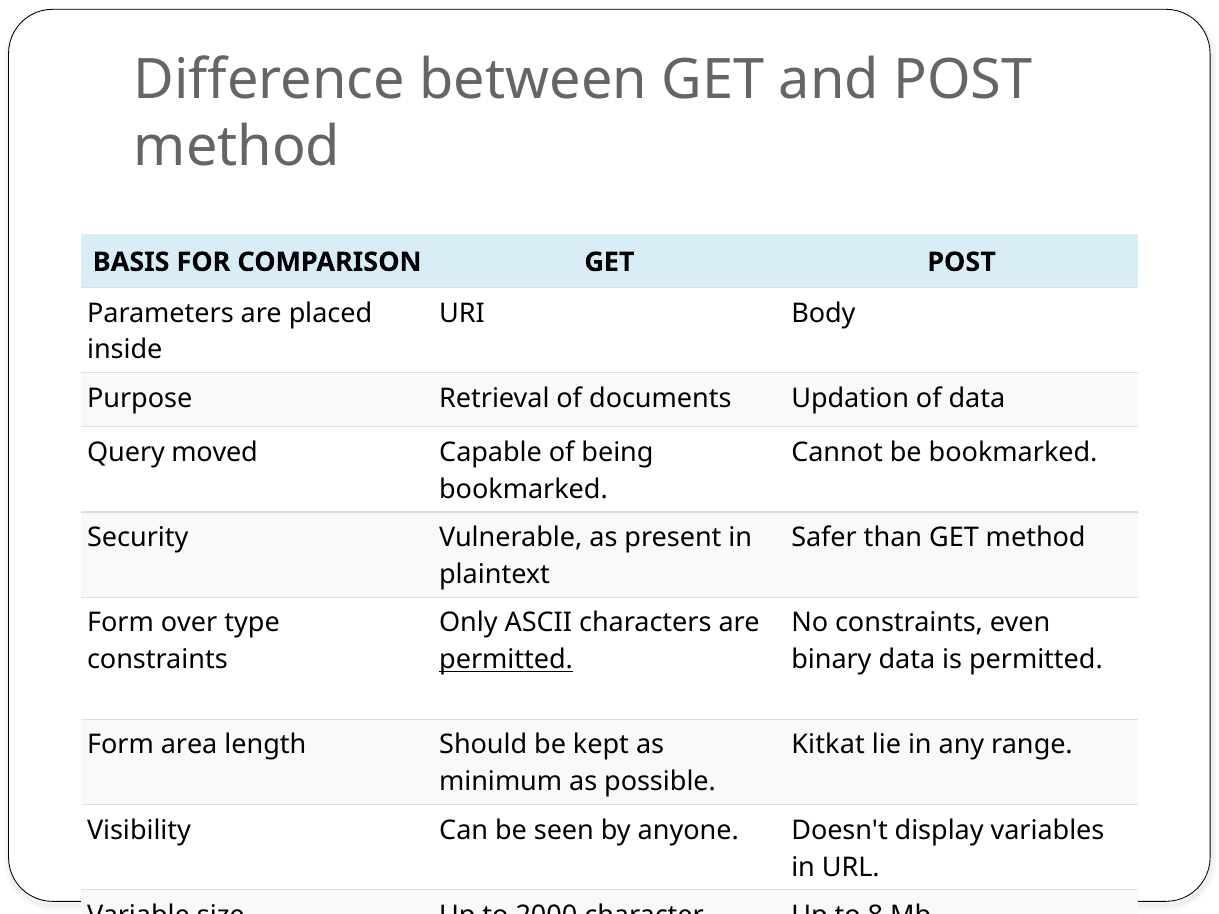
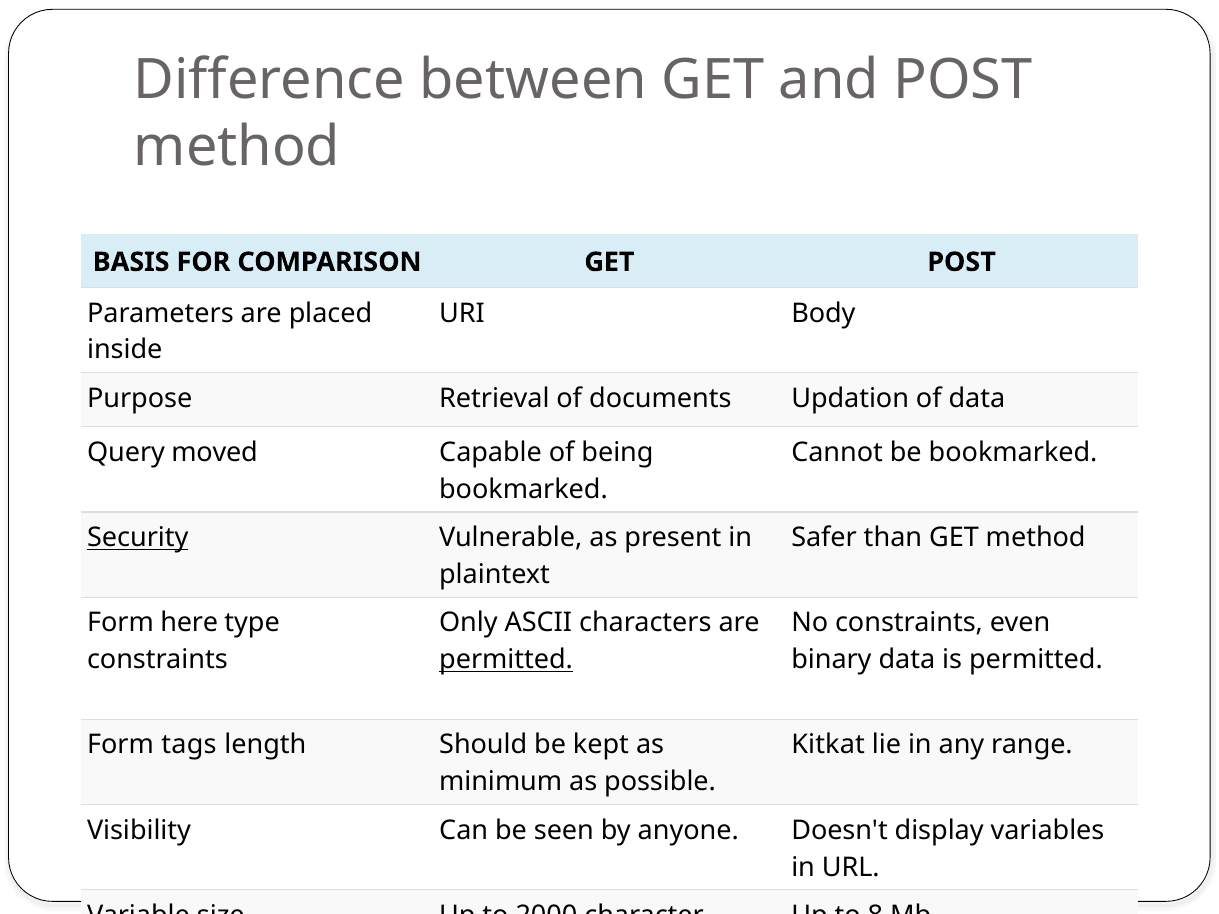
Security underline: none -> present
over: over -> here
area: area -> tags
